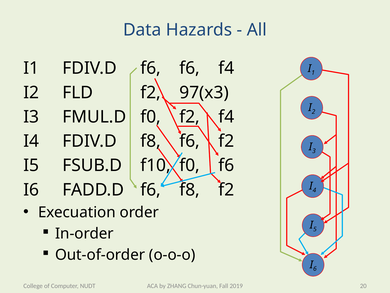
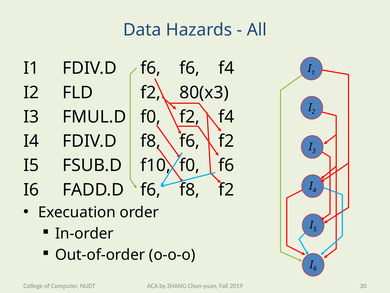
97(x3: 97(x3 -> 80(x3
